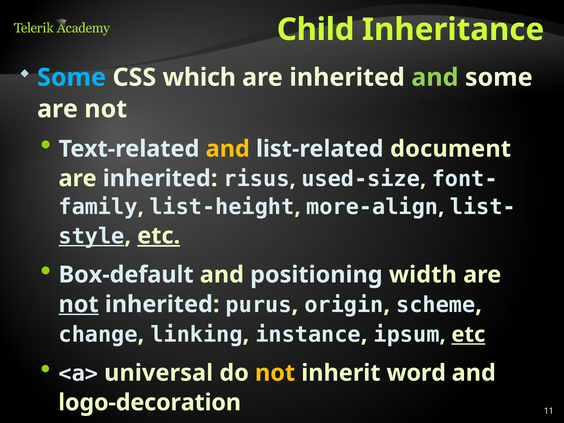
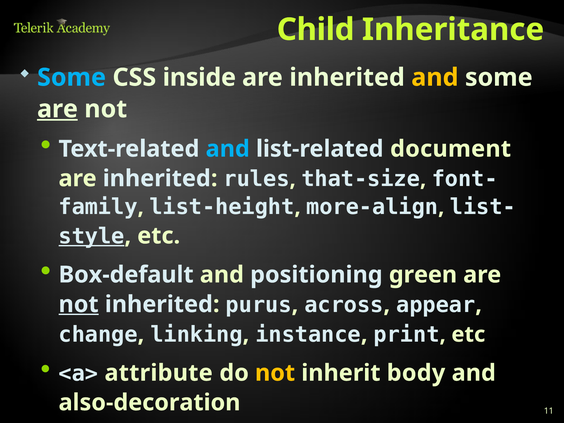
which: which -> inside
and at (435, 77) colour: light green -> yellow
are at (57, 109) underline: none -> present
and at (228, 149) colour: yellow -> light blue
risus: risus -> rules
used-size: used-size -> that-size
etc at (159, 236) underline: present -> none
width: width -> green
origin: origin -> across
scheme: scheme -> appear
ipsum: ipsum -> print
etc at (468, 334) underline: present -> none
universal: universal -> attribute
word: word -> body
logo-decoration: logo-decoration -> also-decoration
